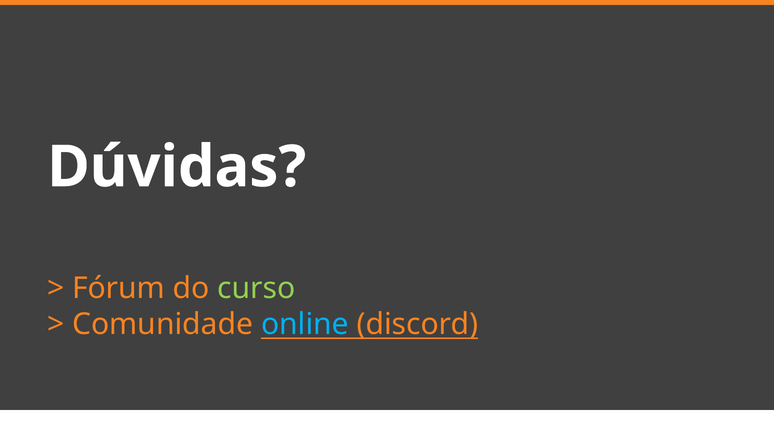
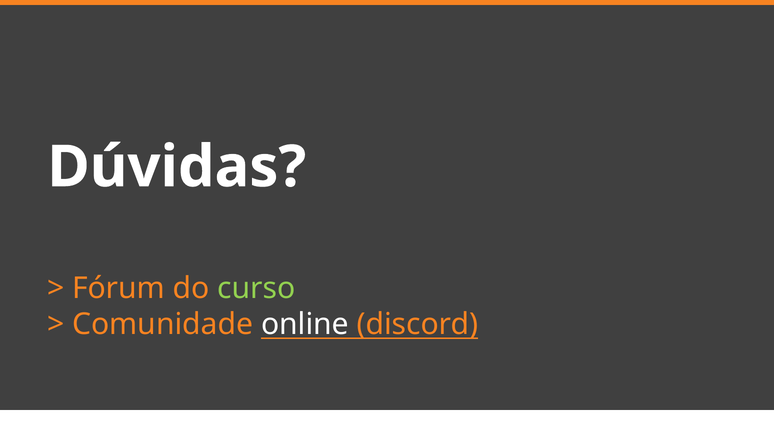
online colour: light blue -> white
